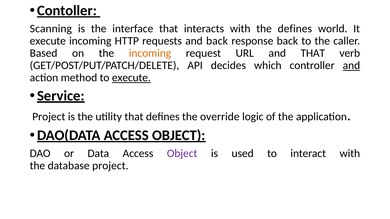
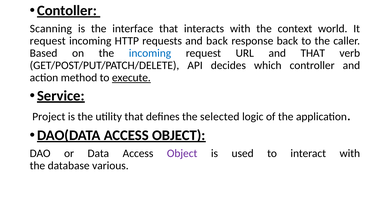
the defines: defines -> context
execute at (48, 41): execute -> request
incoming at (150, 53) colour: orange -> blue
and at (351, 66) underline: present -> none
override: override -> selected
database project: project -> various
